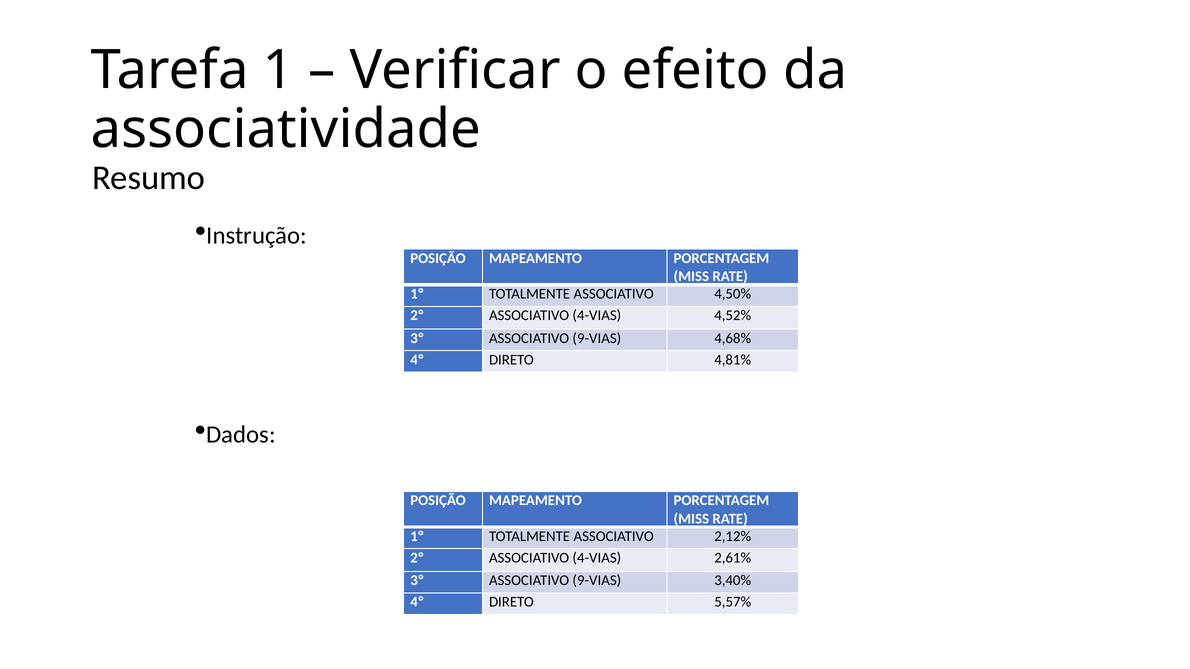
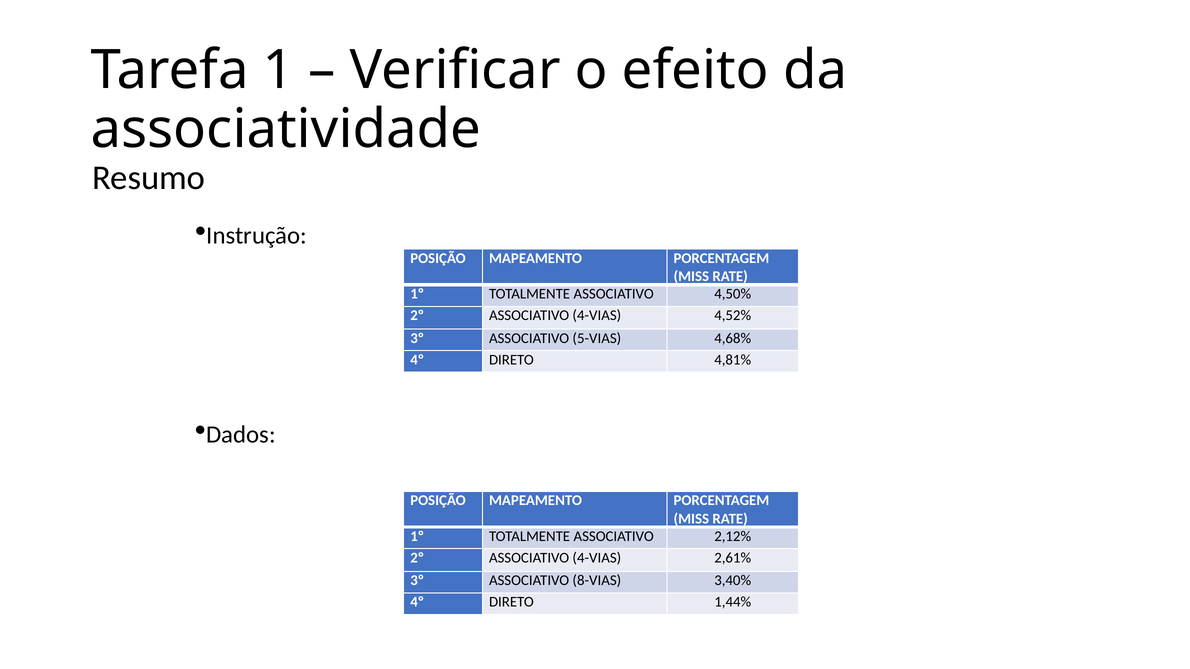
9-VIAS at (597, 339): 9-VIAS -> 5-VIAS
9-VIAS at (597, 581): 9-VIAS -> 8-VIAS
5,57%: 5,57% -> 1,44%
